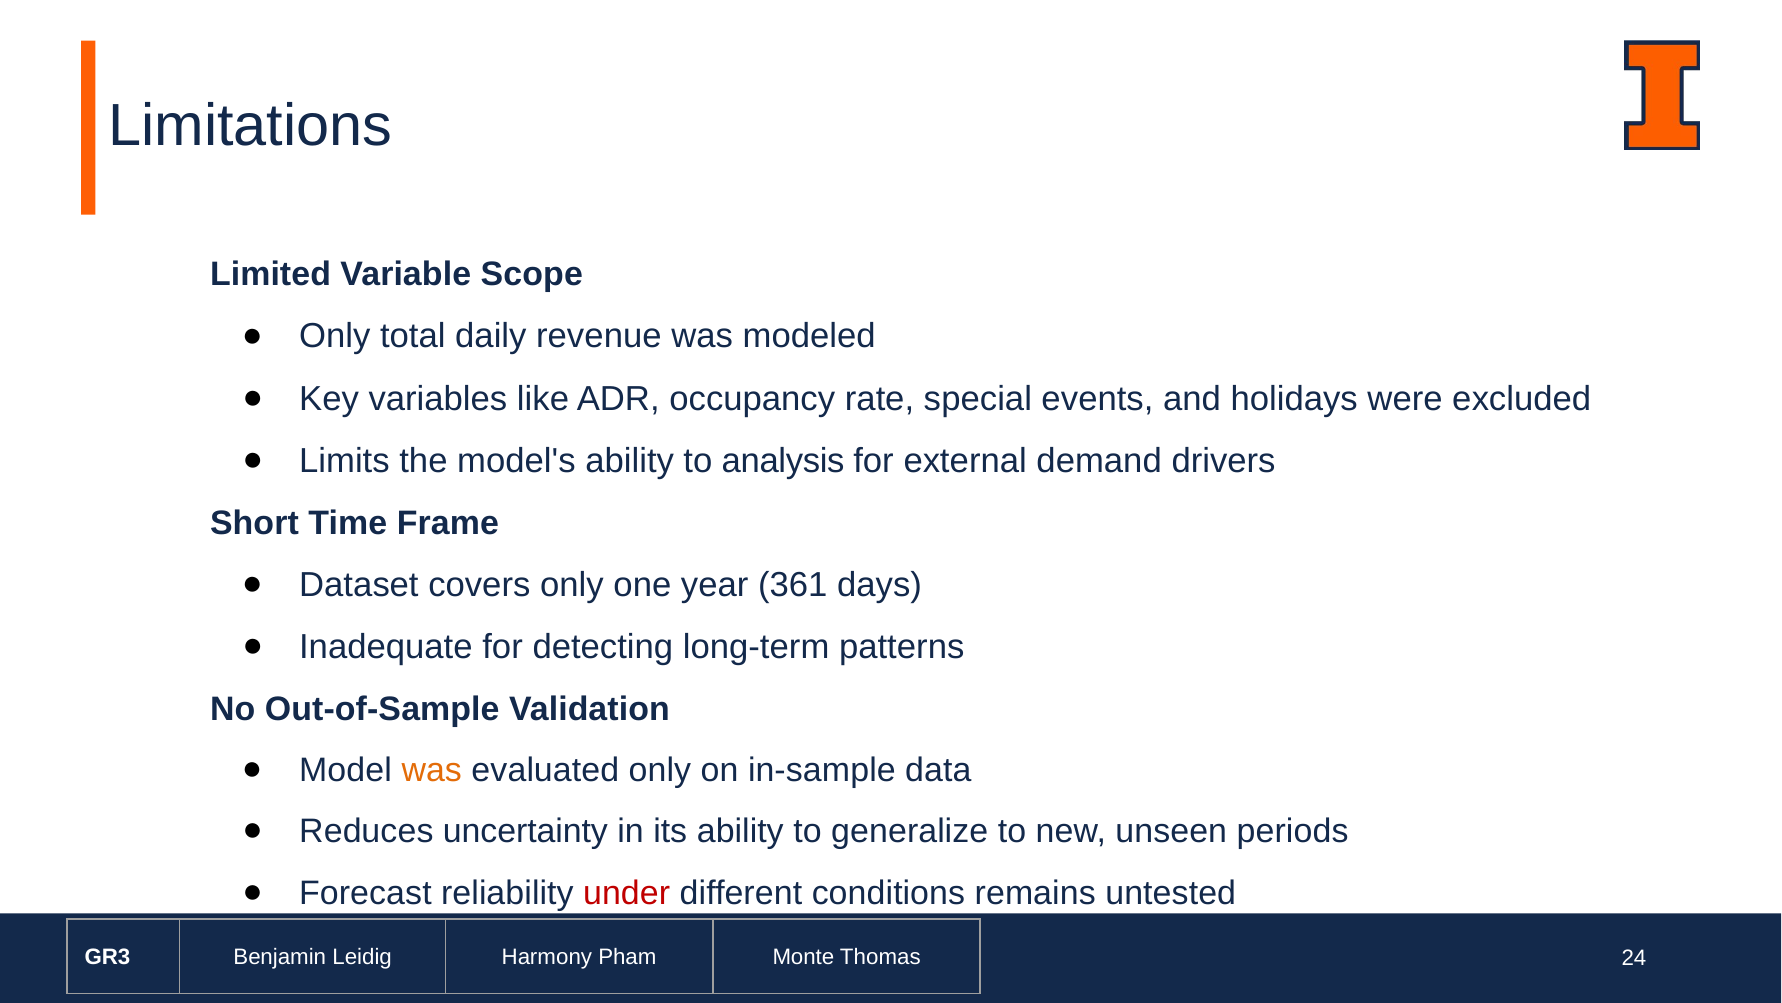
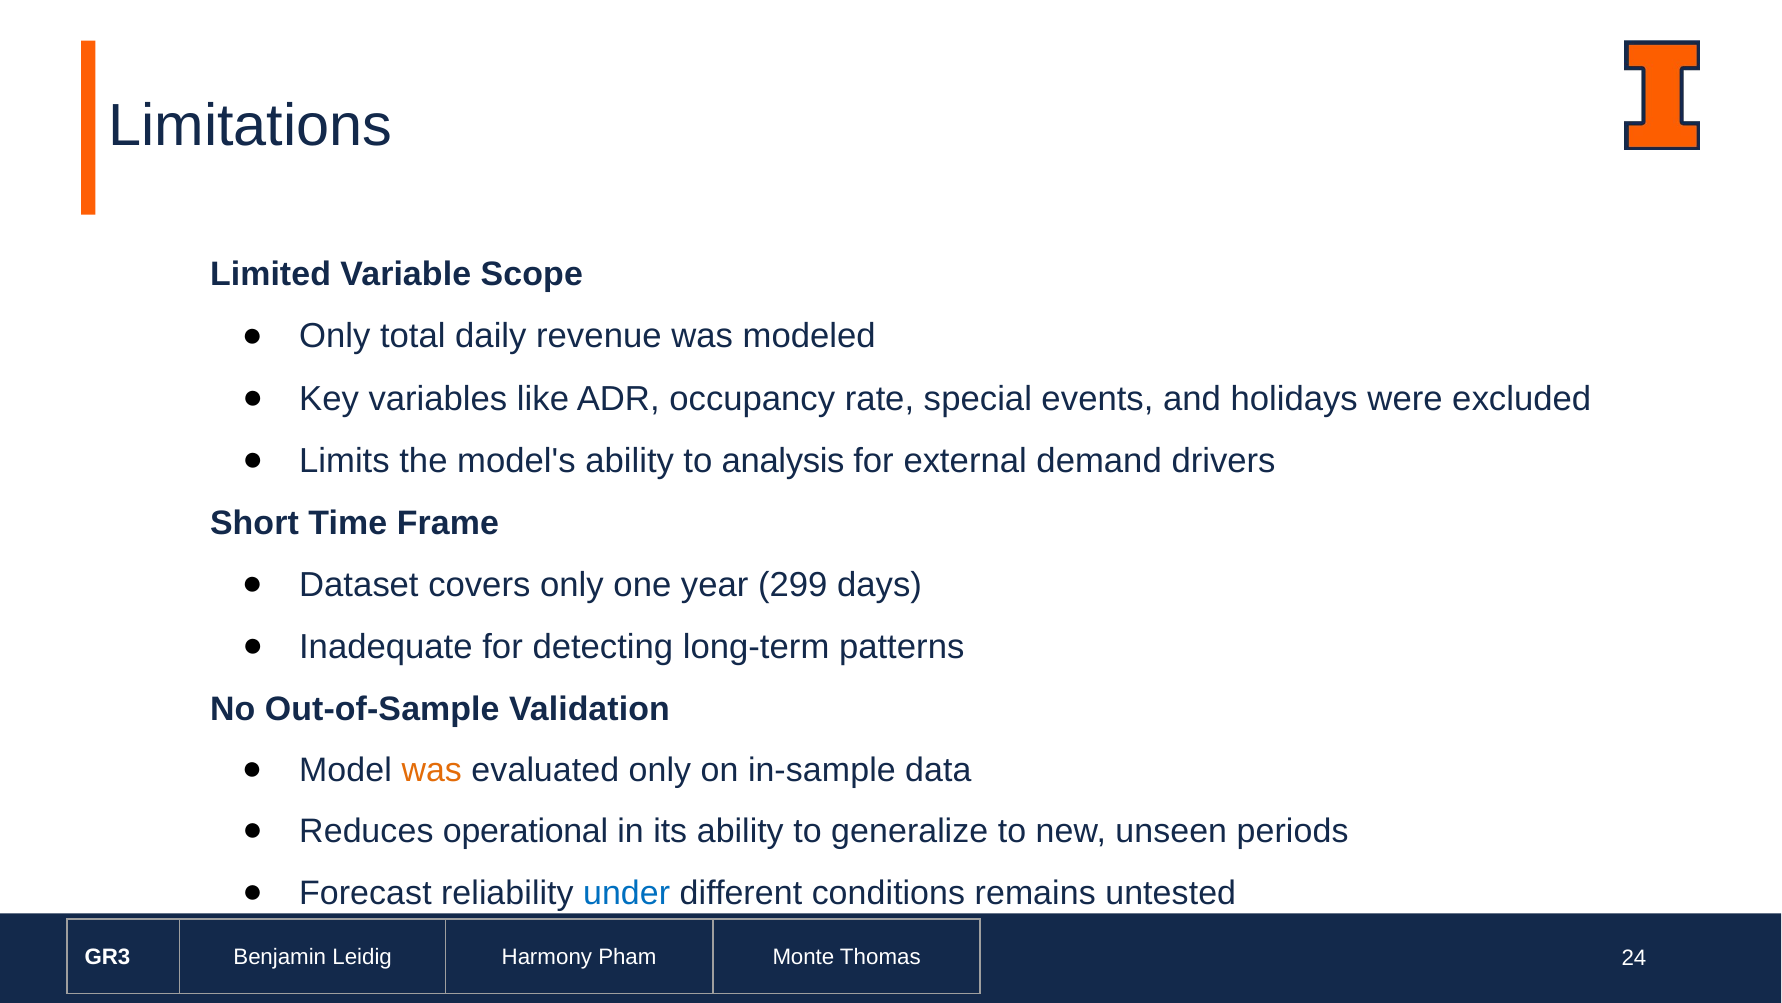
361: 361 -> 299
uncertainty: uncertainty -> operational
under colour: red -> blue
